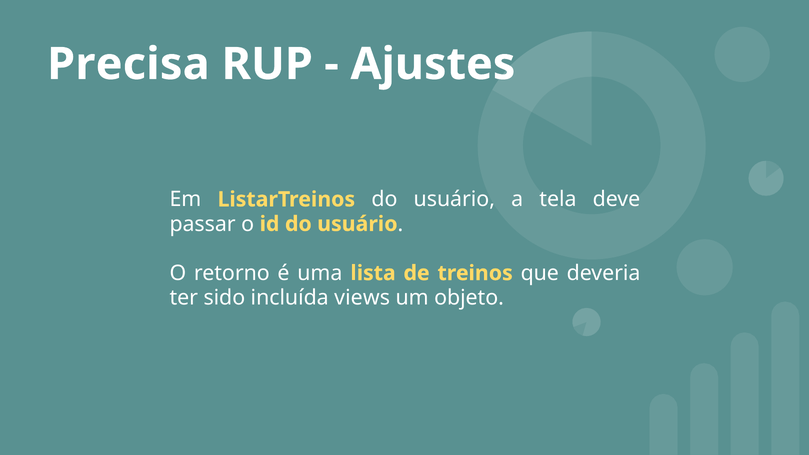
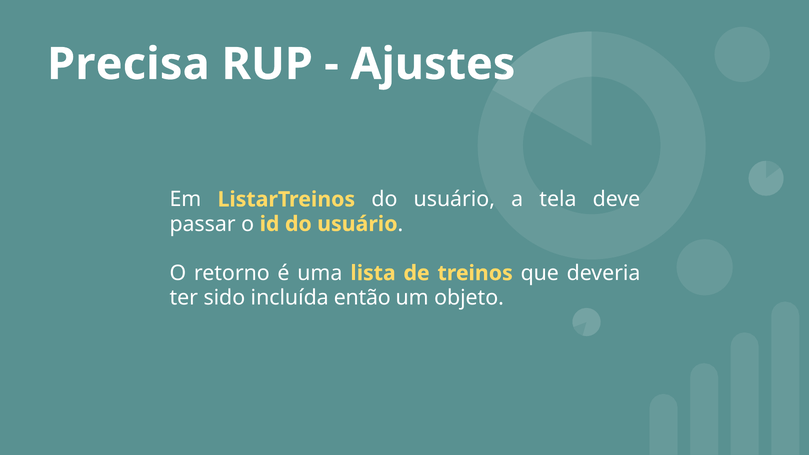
views: views -> então
